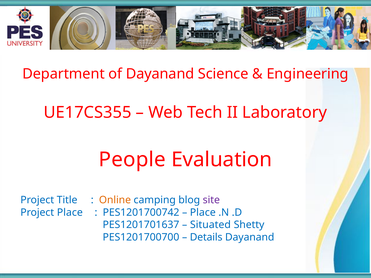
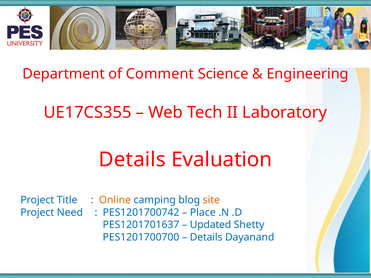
of Dayanand: Dayanand -> Comment
People at (132, 160): People -> Details
site colour: purple -> orange
Project Place: Place -> Need
Situated: Situated -> Updated
